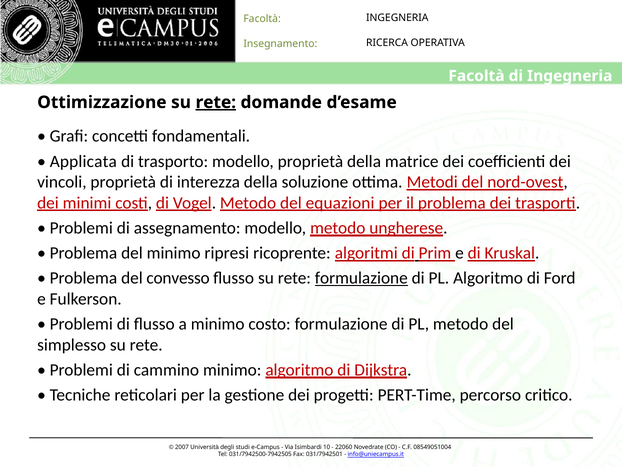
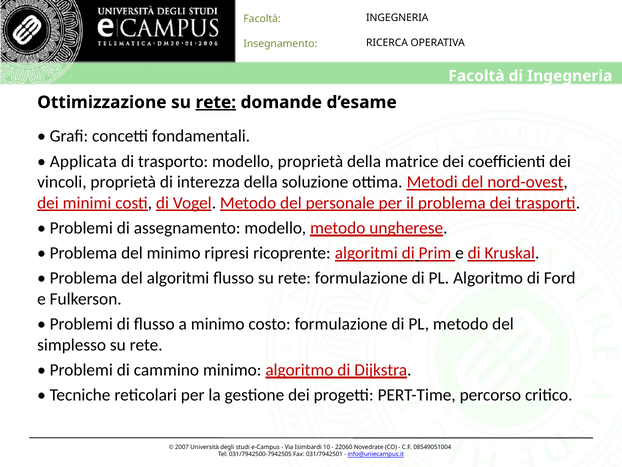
equazioni: equazioni -> personale
del convesso: convesso -> algoritmi
formulazione at (361, 278) underline: present -> none
